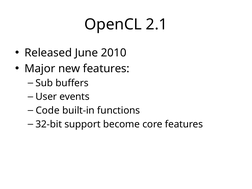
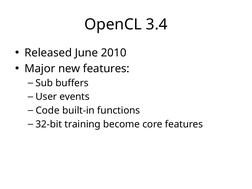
2.1: 2.1 -> 3.4
support: support -> training
